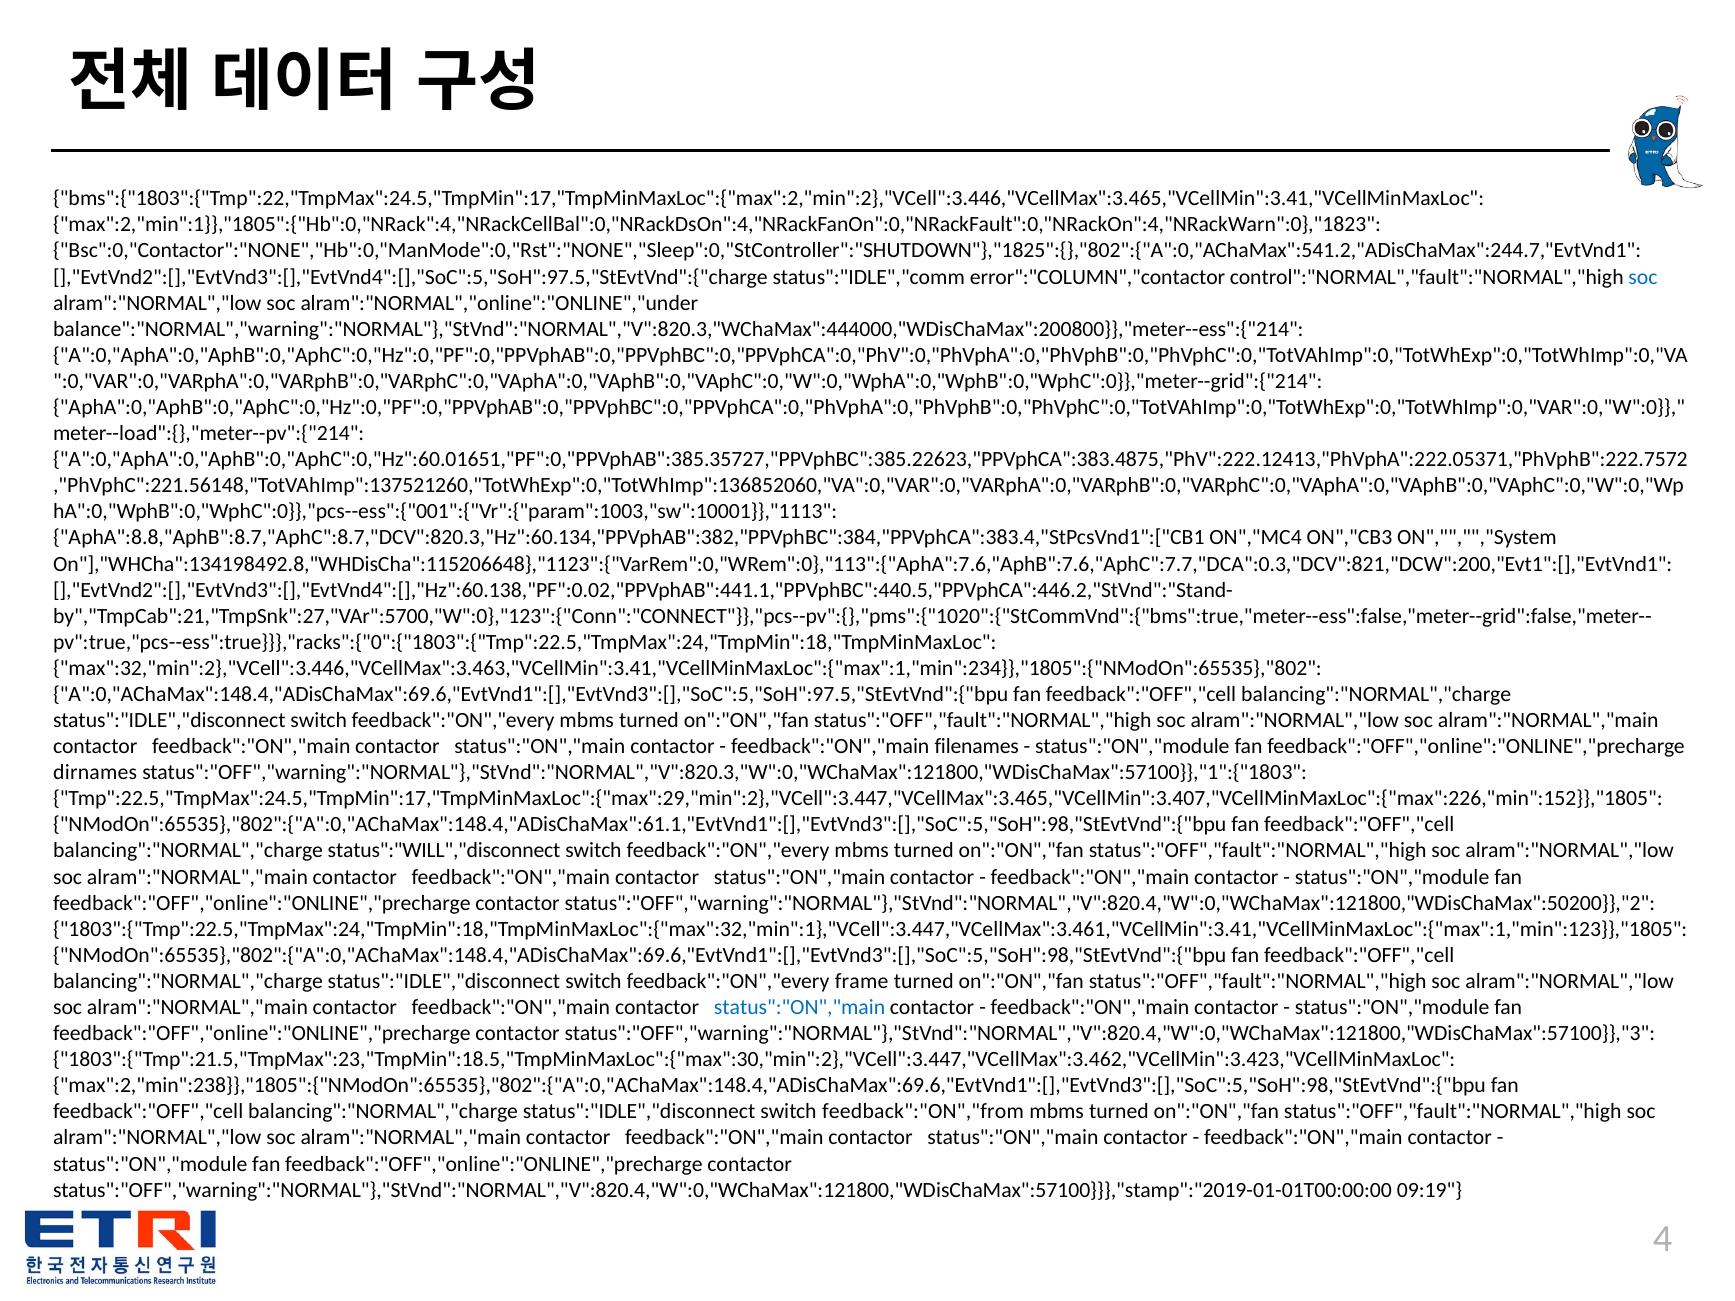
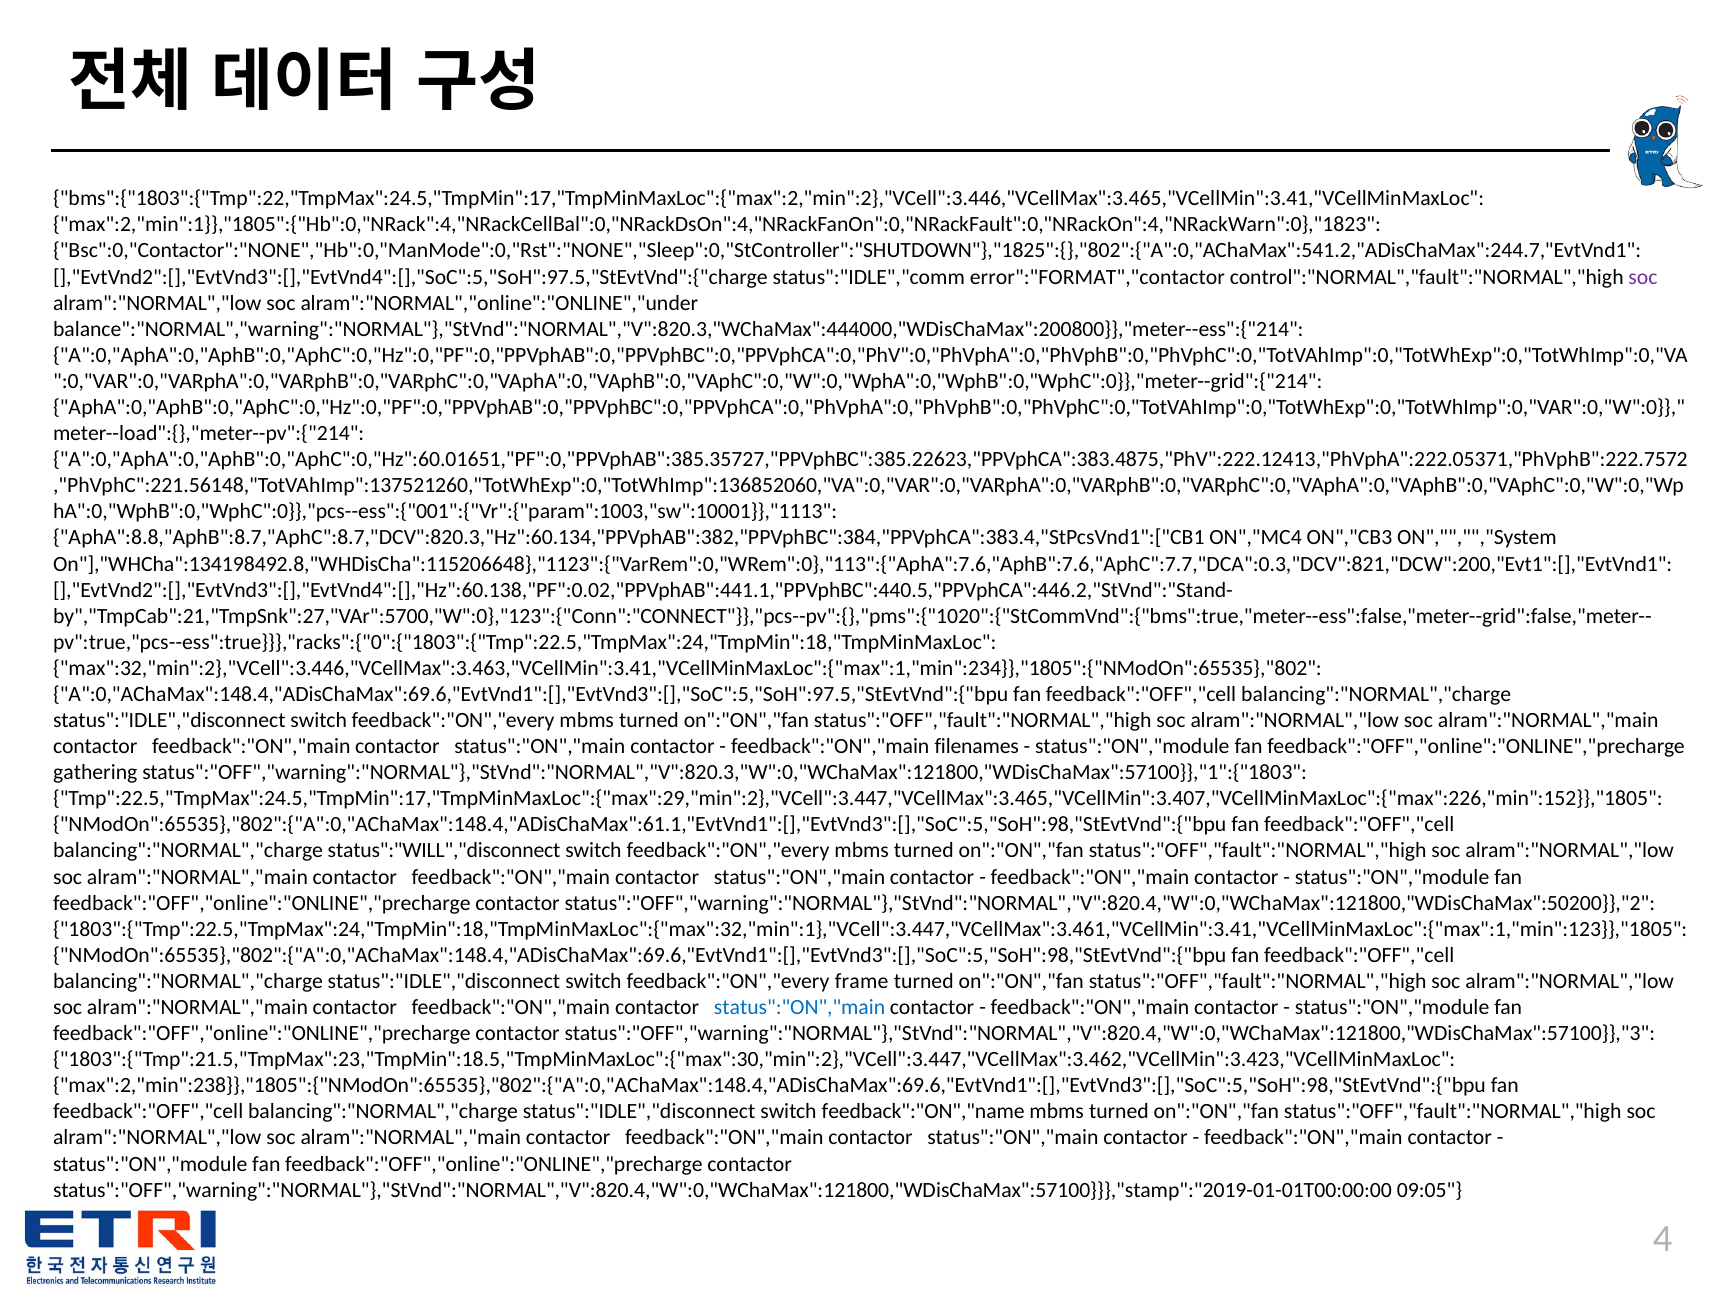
error":"COLUMN","contactor: error":"COLUMN","contactor -> error":"FORMAT","contactor
soc at (1643, 277) colour: blue -> purple
dirnames: dirnames -> gathering
feedback":"ON","from: feedback":"ON","from -> feedback":"ON","name
09:19: 09:19 -> 09:05
